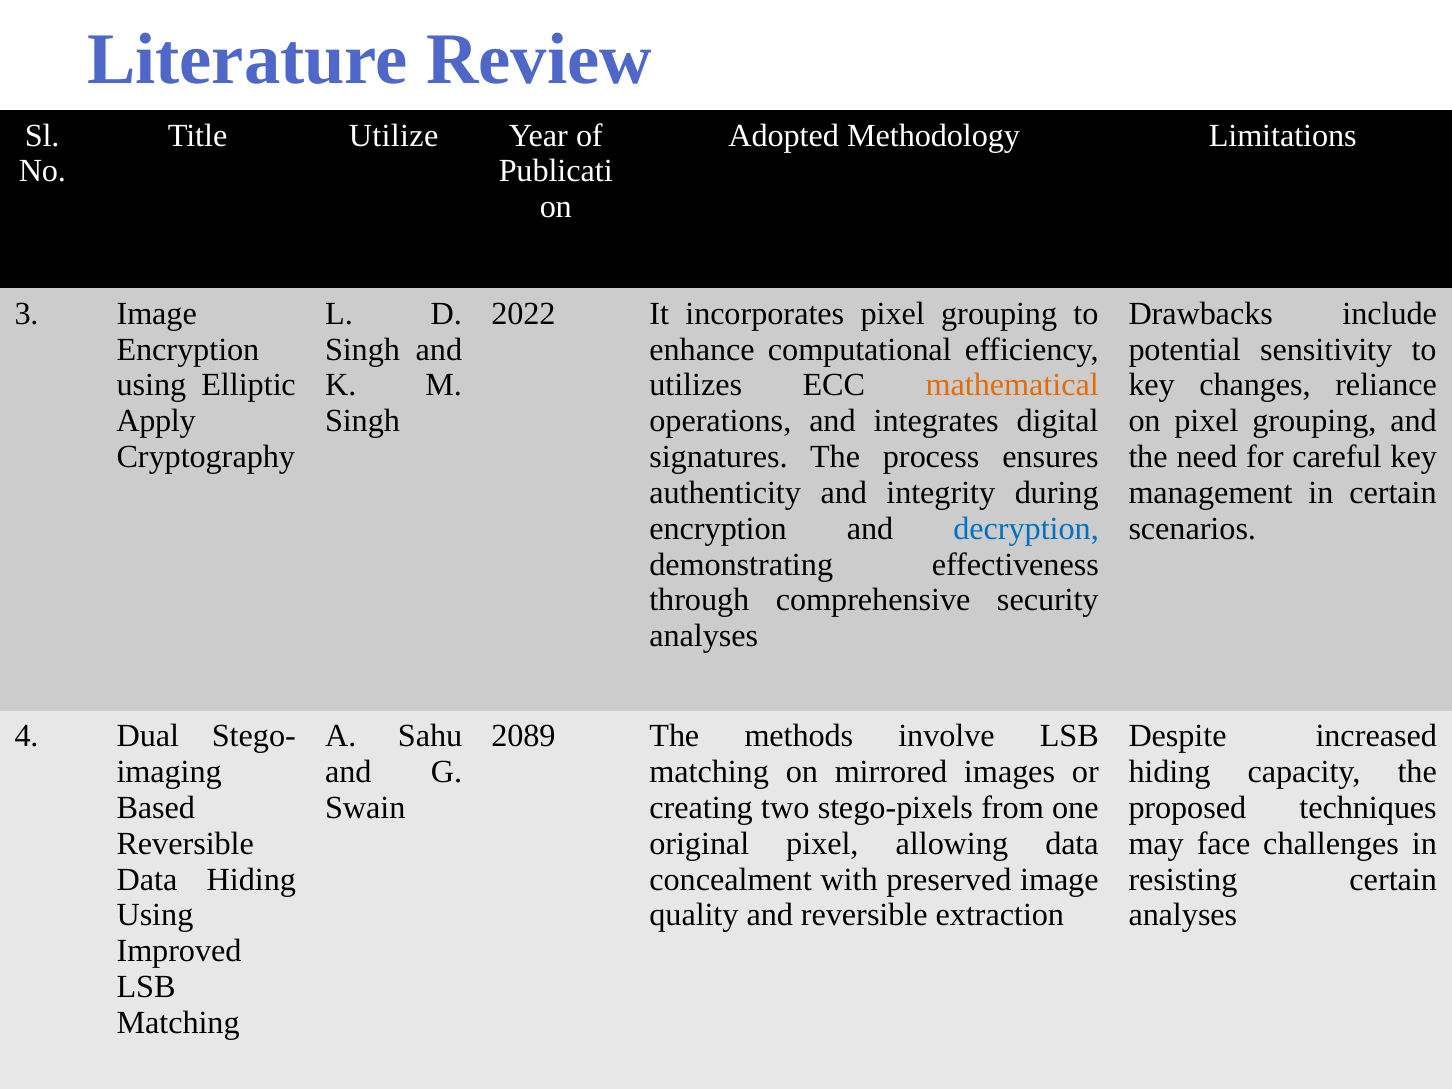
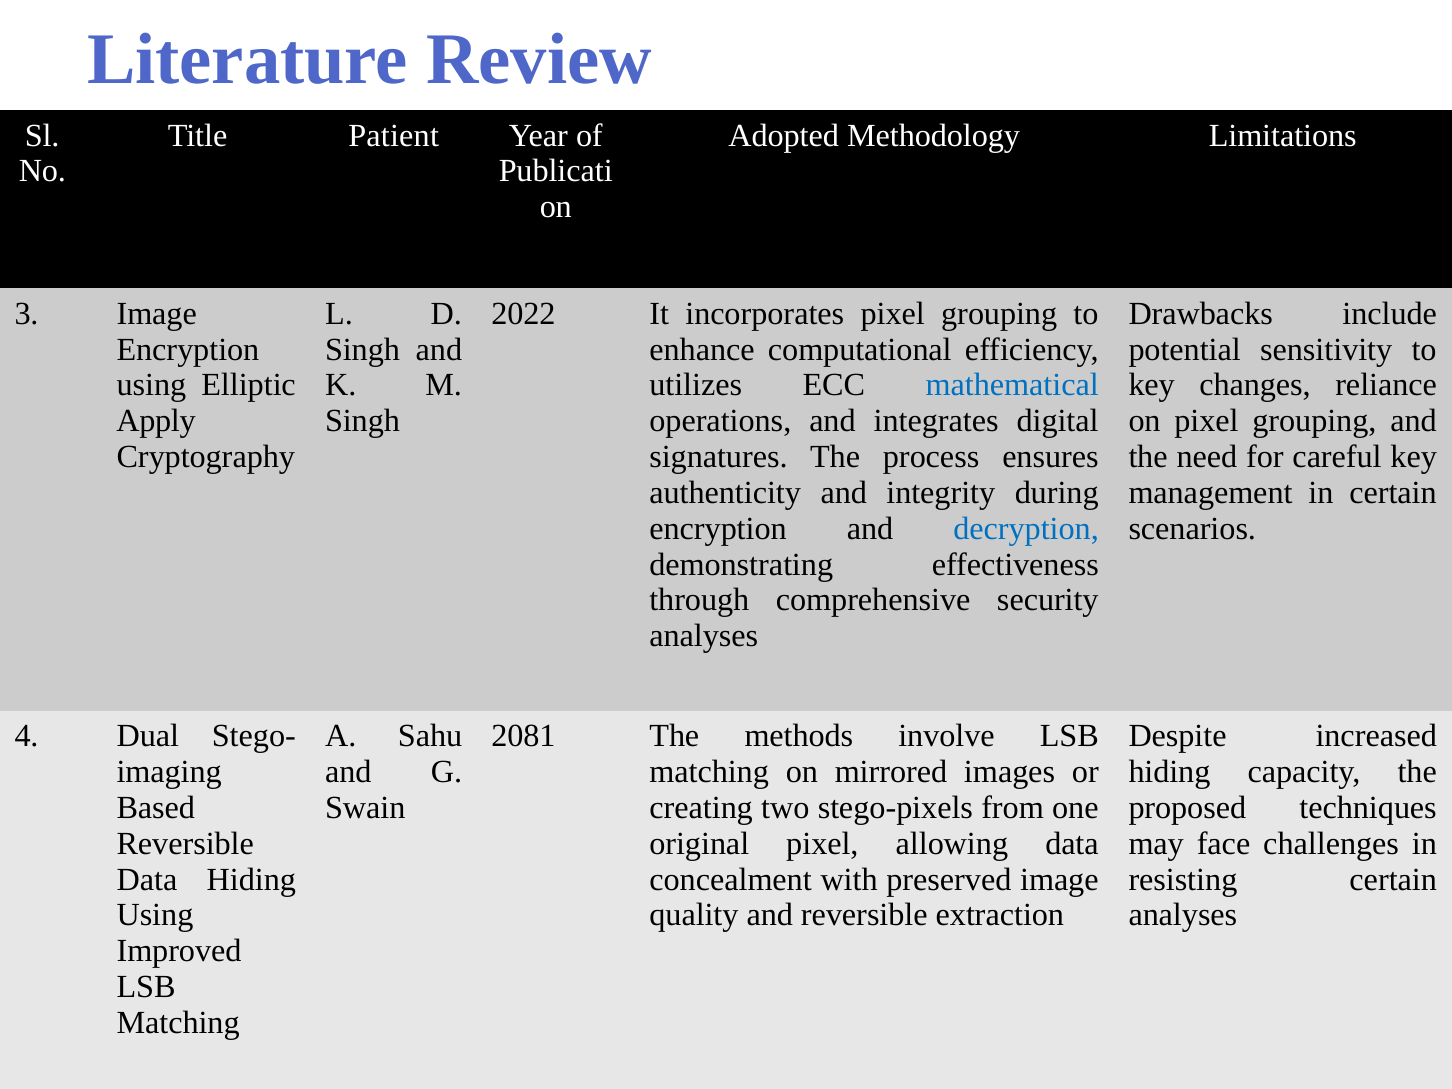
Utilize: Utilize -> Patient
mathematical colour: orange -> blue
2089: 2089 -> 2081
